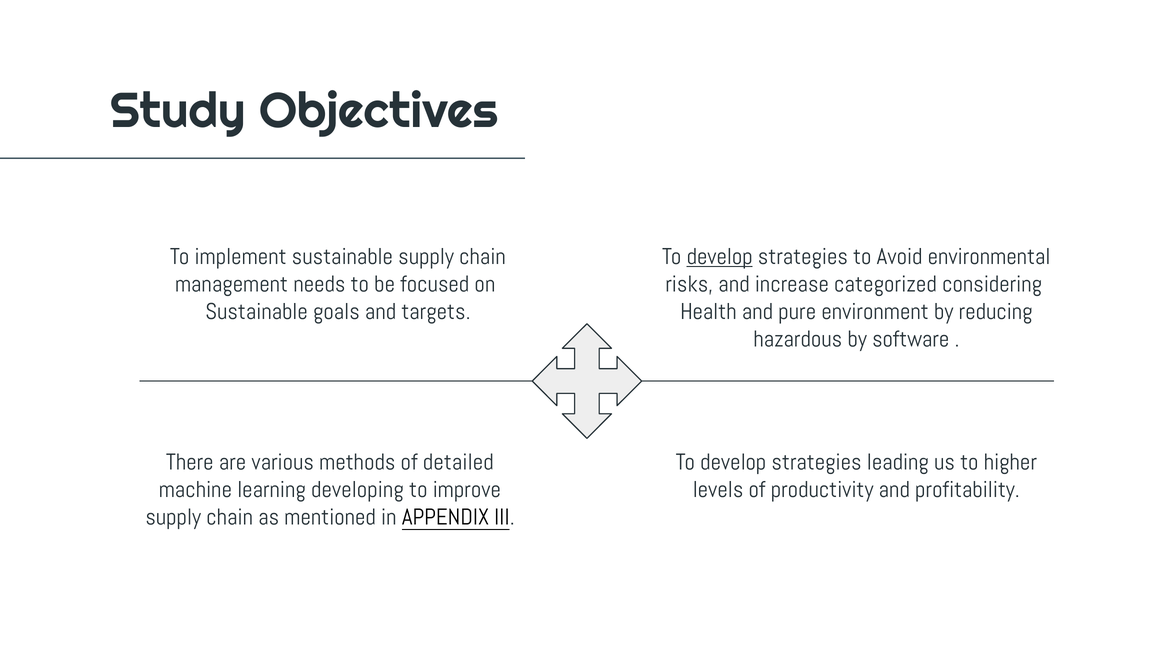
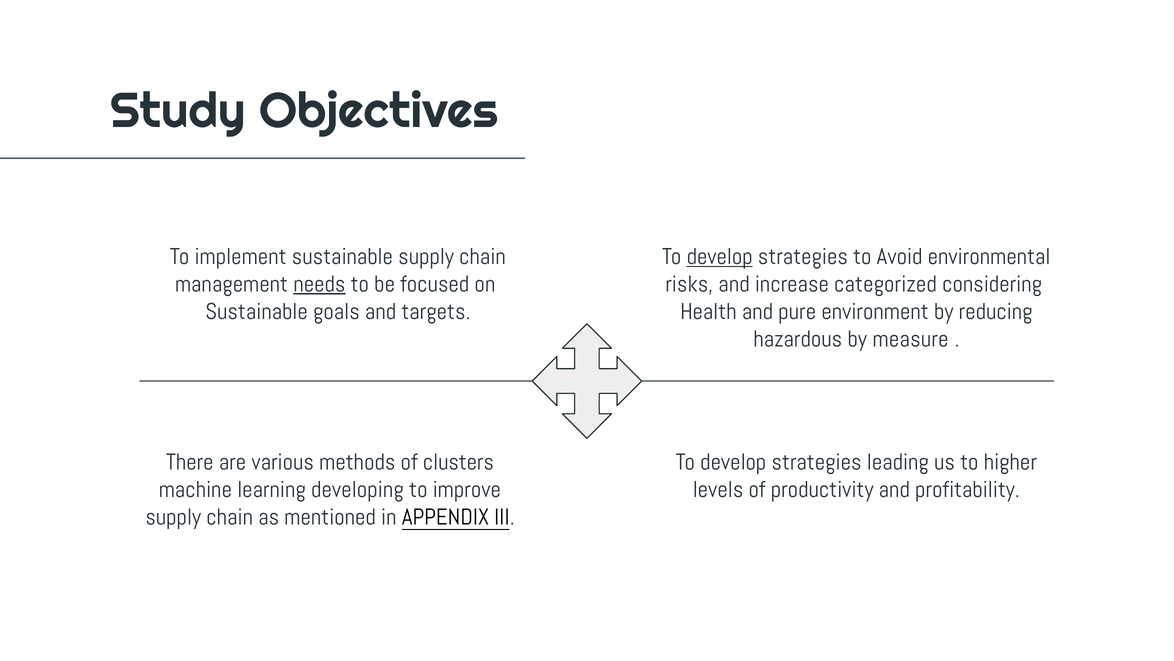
needs underline: none -> present
software: software -> measure
detailed: detailed -> clusters
